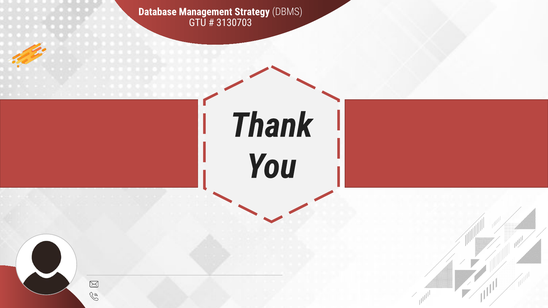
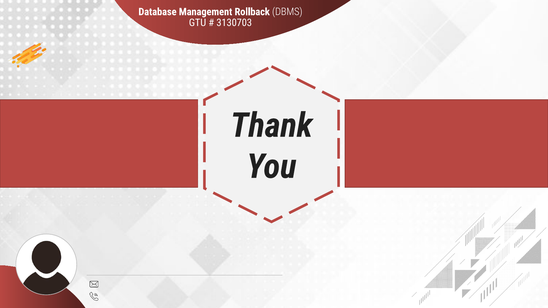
Strategy: Strategy -> Rollback
